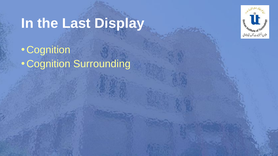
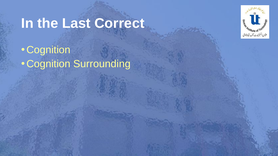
Display: Display -> Correct
